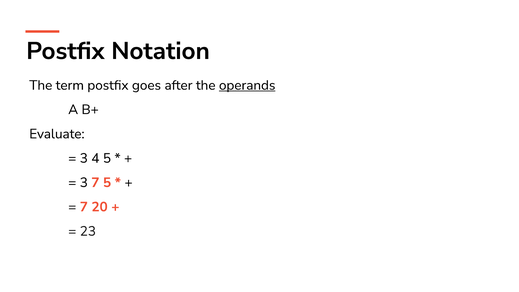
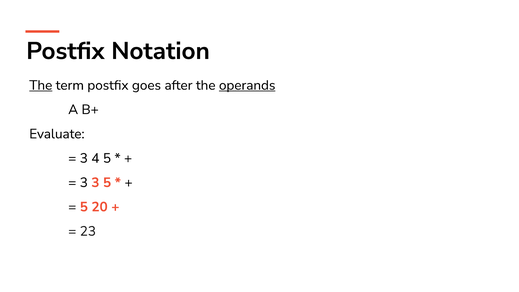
The at (41, 85) underline: none -> present
3 7: 7 -> 3
7 at (84, 207): 7 -> 5
